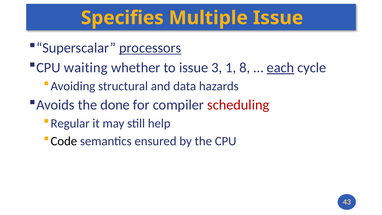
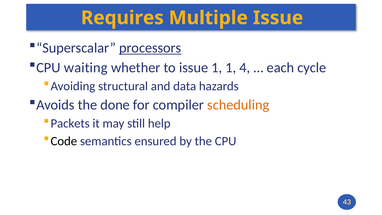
Specifies: Specifies -> Requires
issue 3: 3 -> 1
8: 8 -> 4
each underline: present -> none
scheduling colour: red -> orange
Regular: Regular -> Packets
